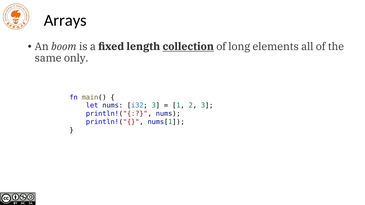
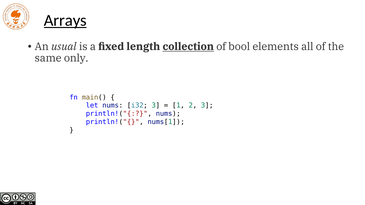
Arrays underline: none -> present
boom: boom -> usual
long: long -> bool
